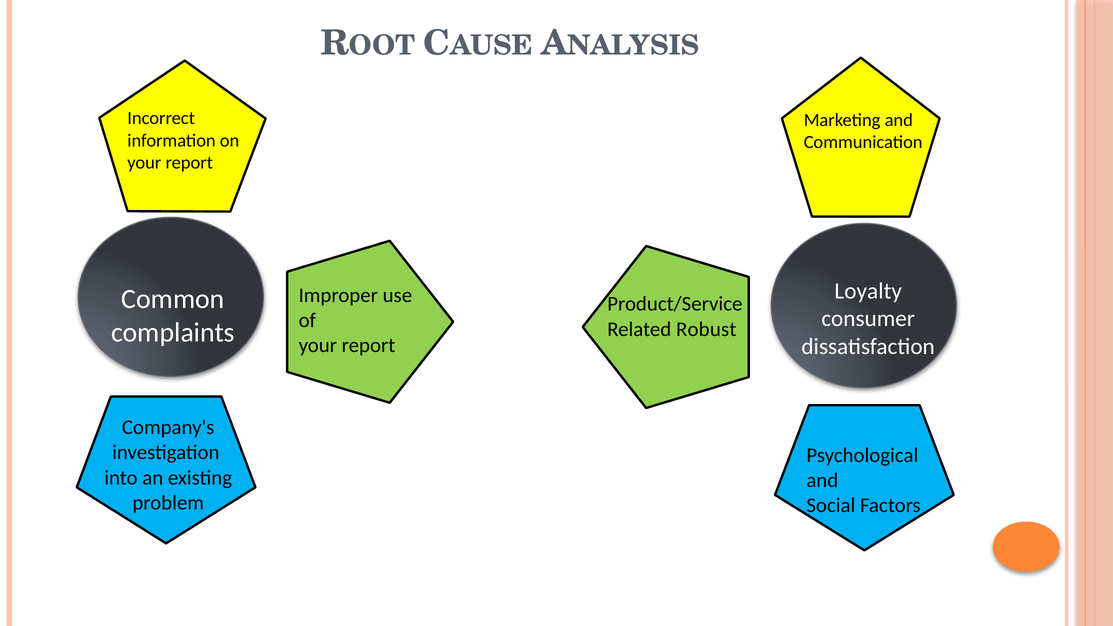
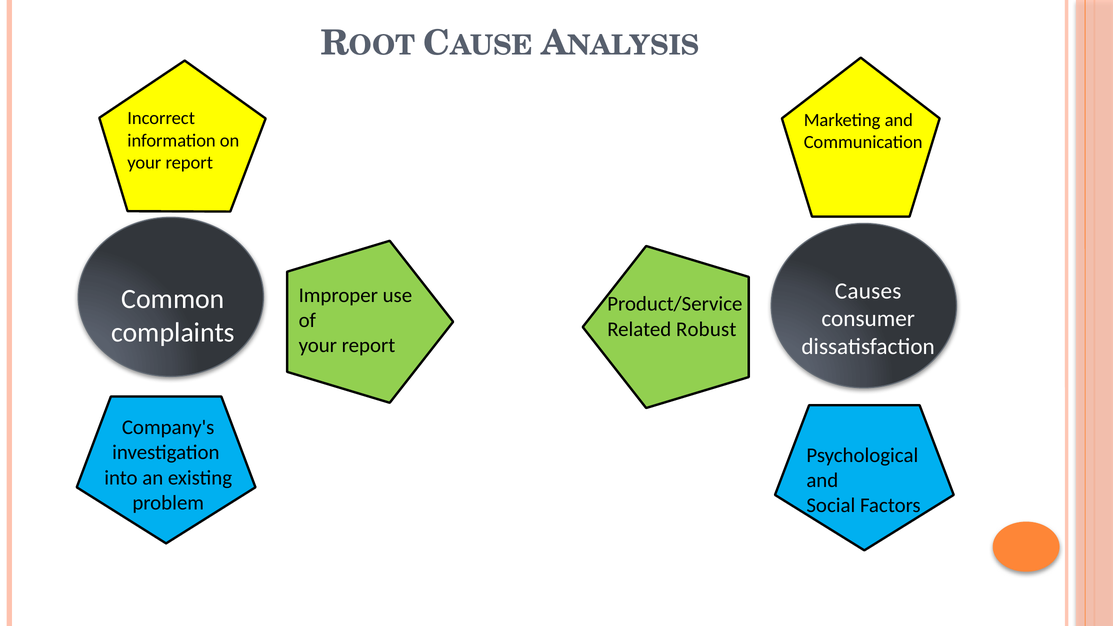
Loyalty: Loyalty -> Causes
